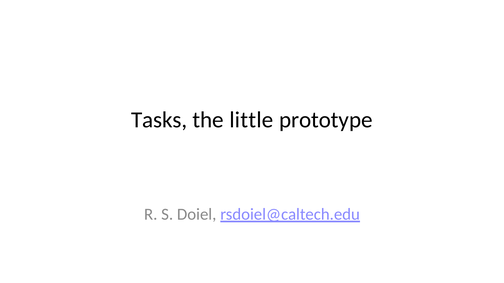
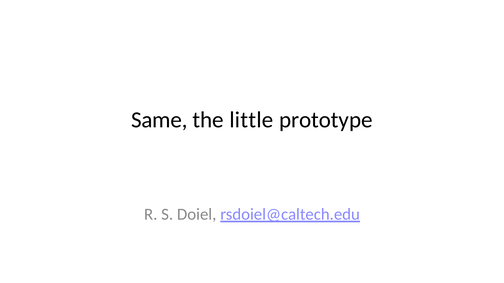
Tasks: Tasks -> Same
